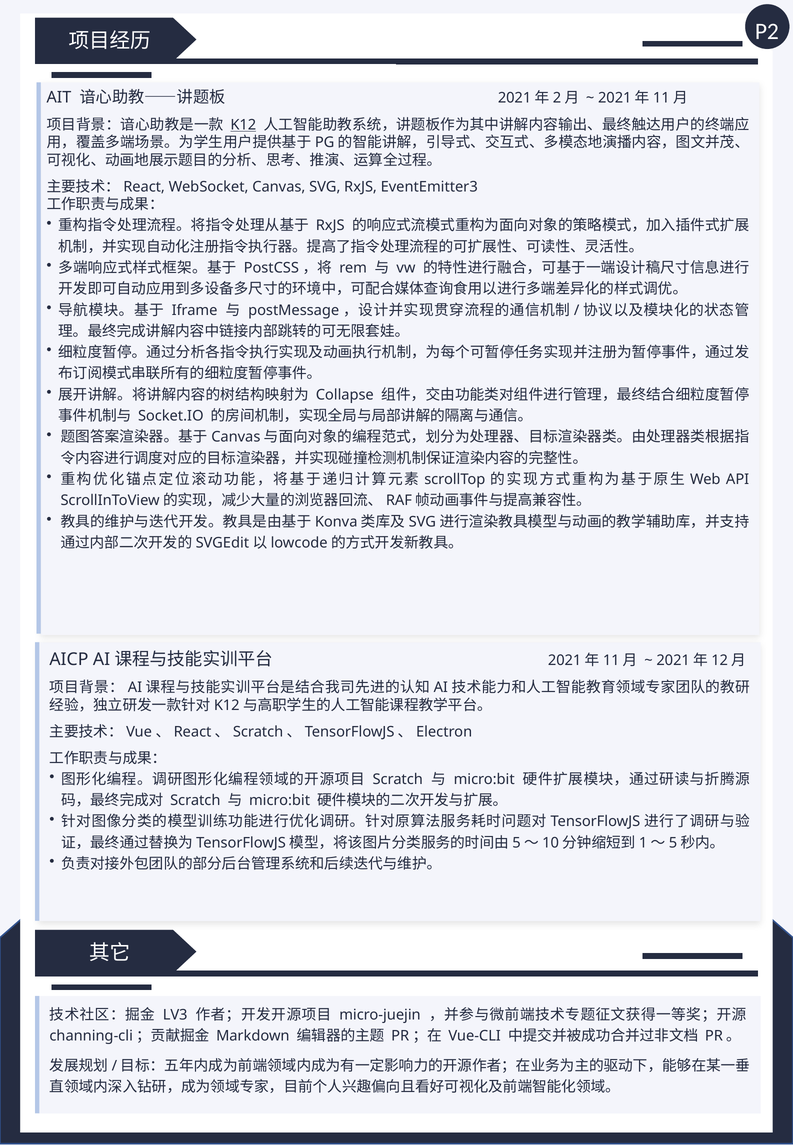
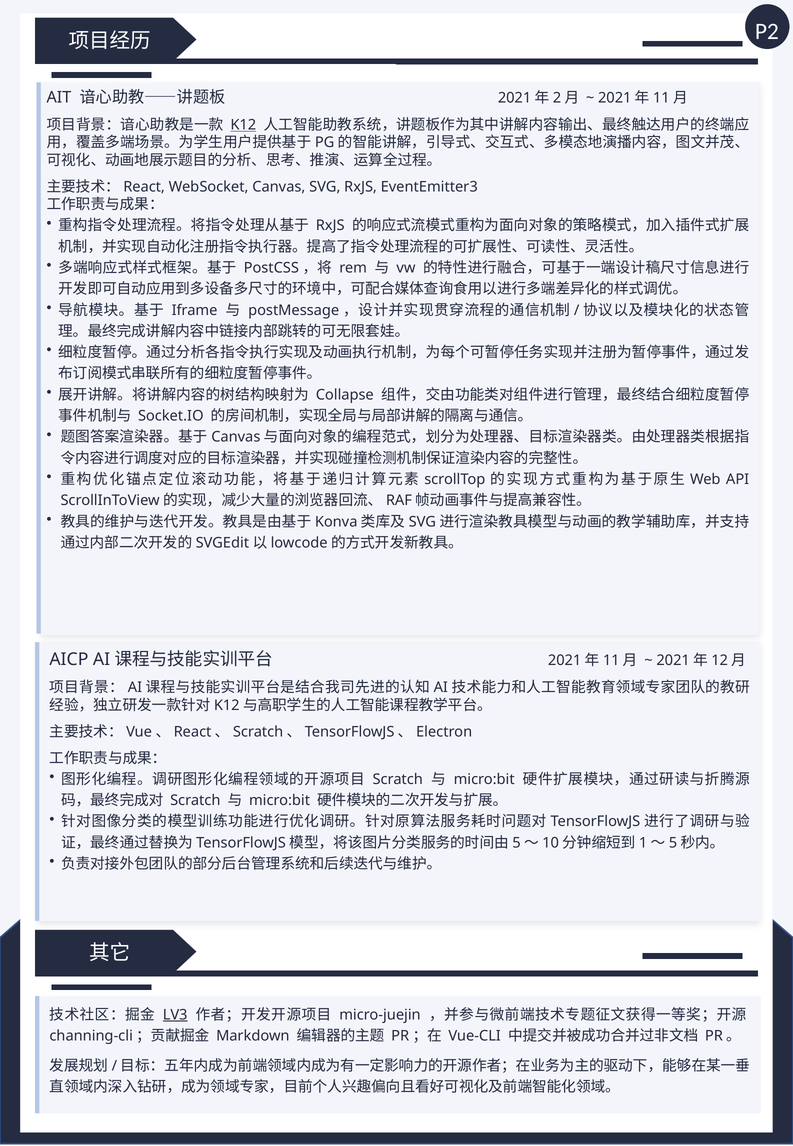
LV3 underline: none -> present
